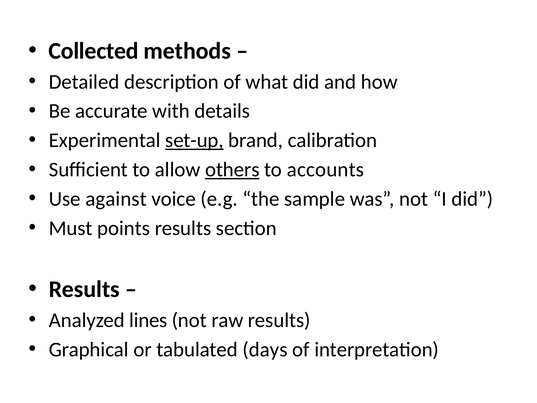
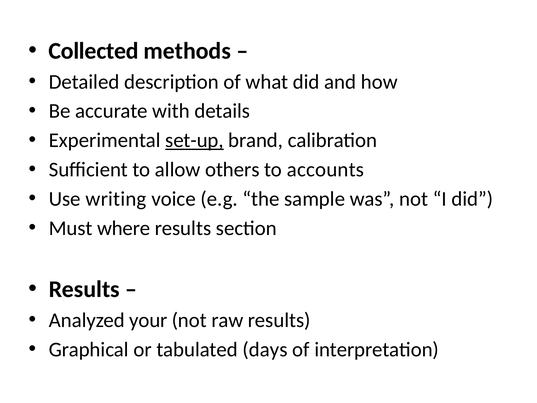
others underline: present -> none
against: against -> writing
points: points -> where
lines: lines -> your
